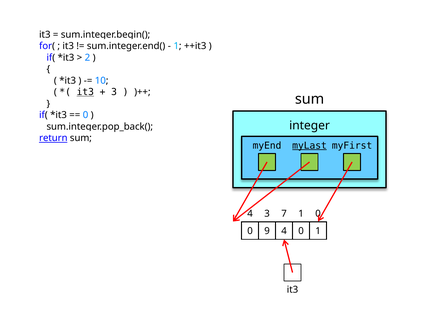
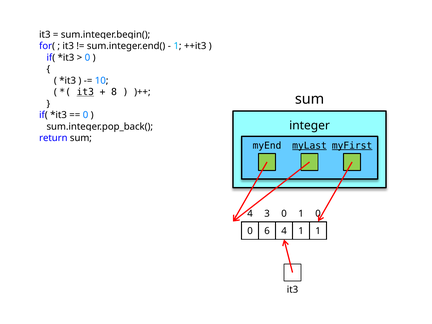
2 at (87, 58): 2 -> 0
3 at (114, 92): 3 -> 8
return underline: present -> none
myFirst underline: none -> present
3 7: 7 -> 0
9: 9 -> 6
4 0: 0 -> 1
